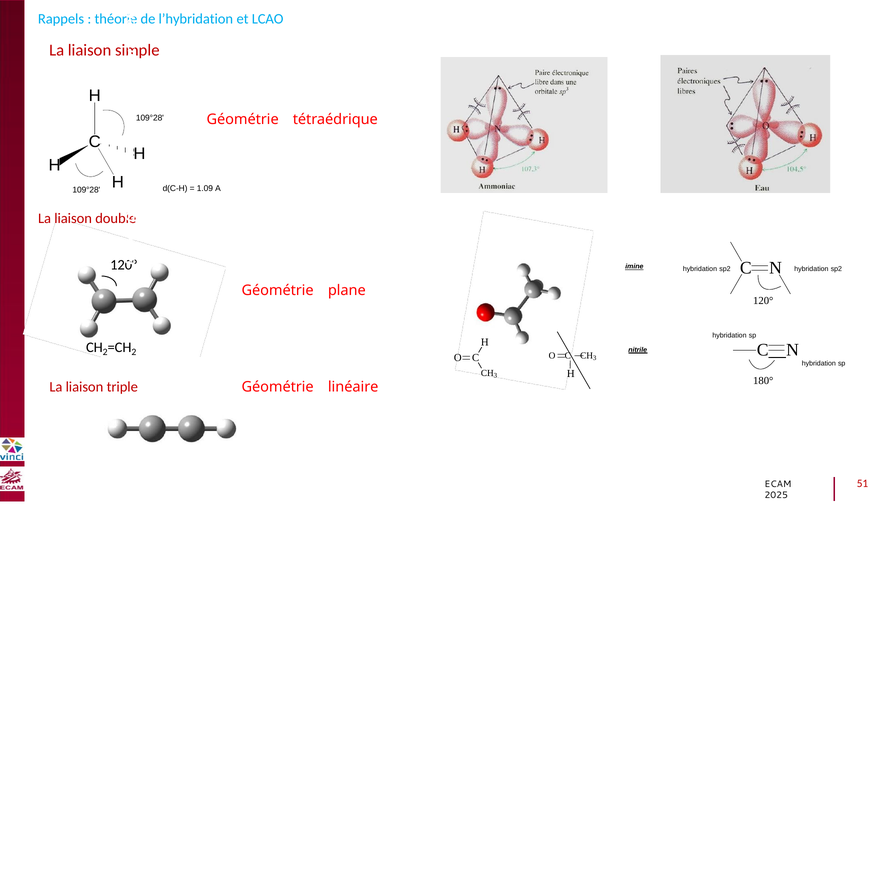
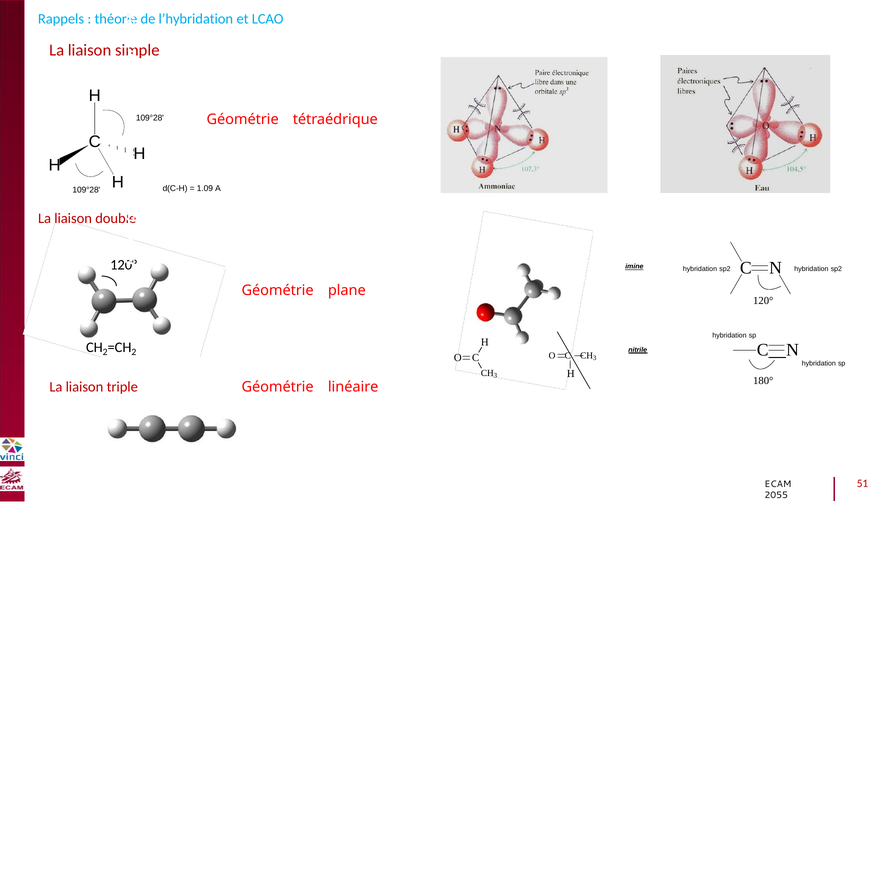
2025: 2025 -> 2055
